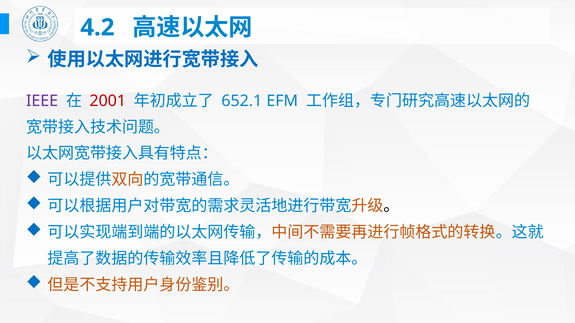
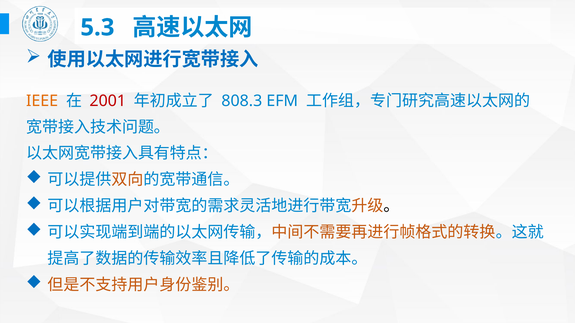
4.2: 4.2 -> 5.3
IEEE colour: purple -> orange
652.1: 652.1 -> 808.3
